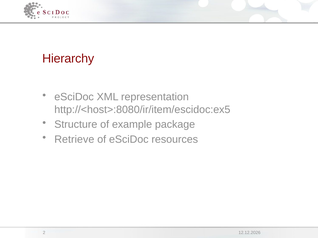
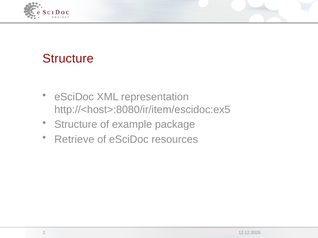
Hierarchy at (68, 59): Hierarchy -> Structure
